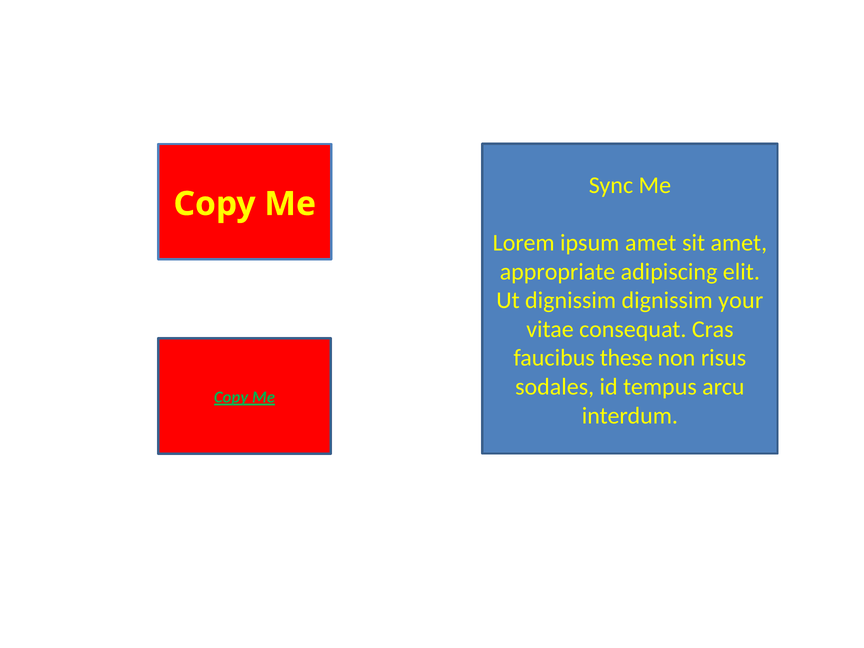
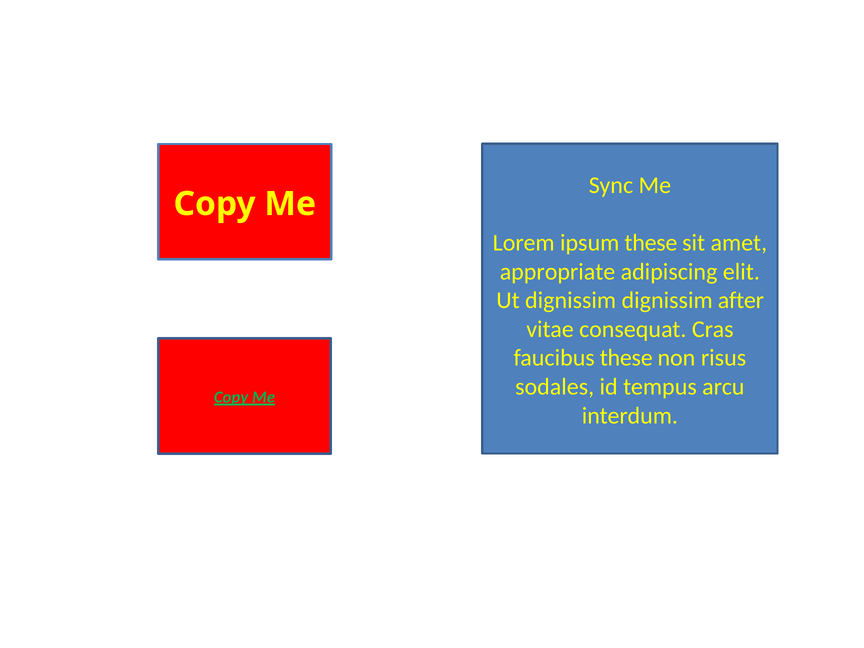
ipsum amet: amet -> these
your: your -> after
